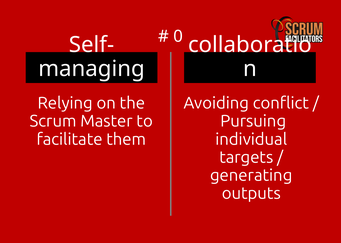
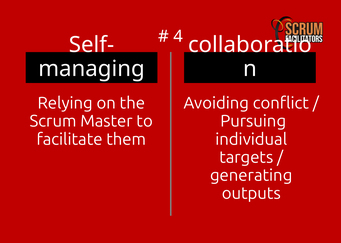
0: 0 -> 4
